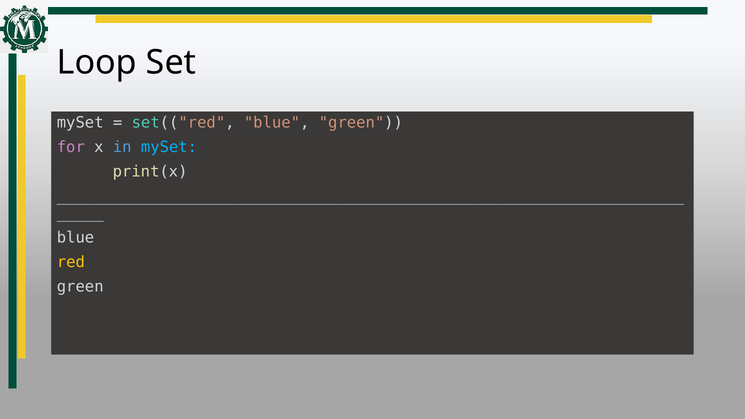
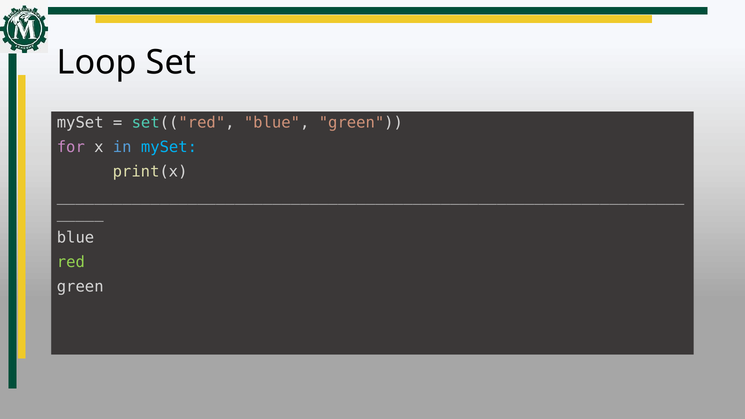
red colour: yellow -> light green
